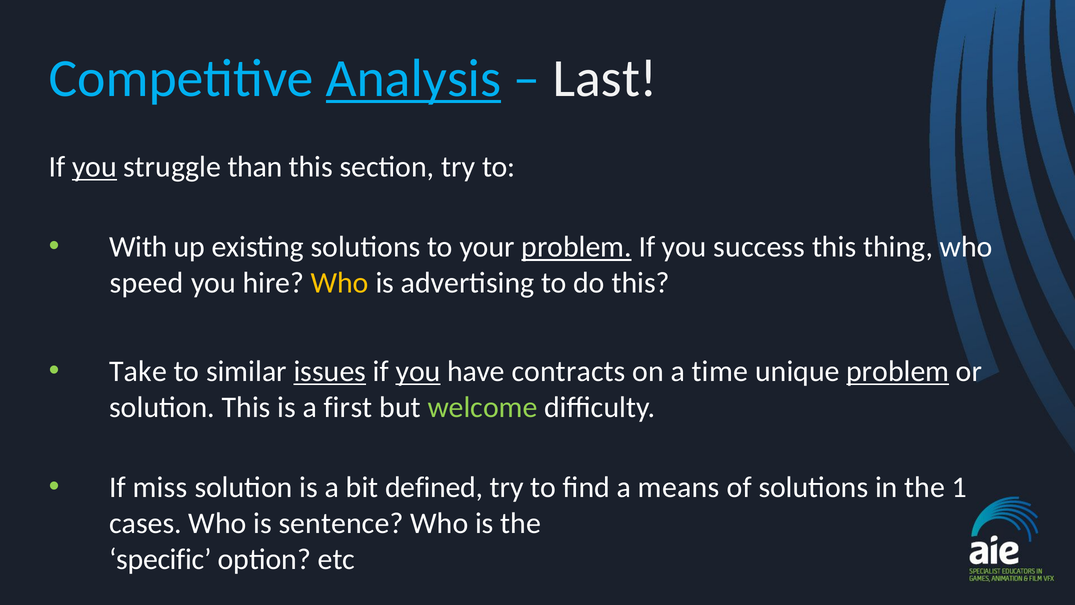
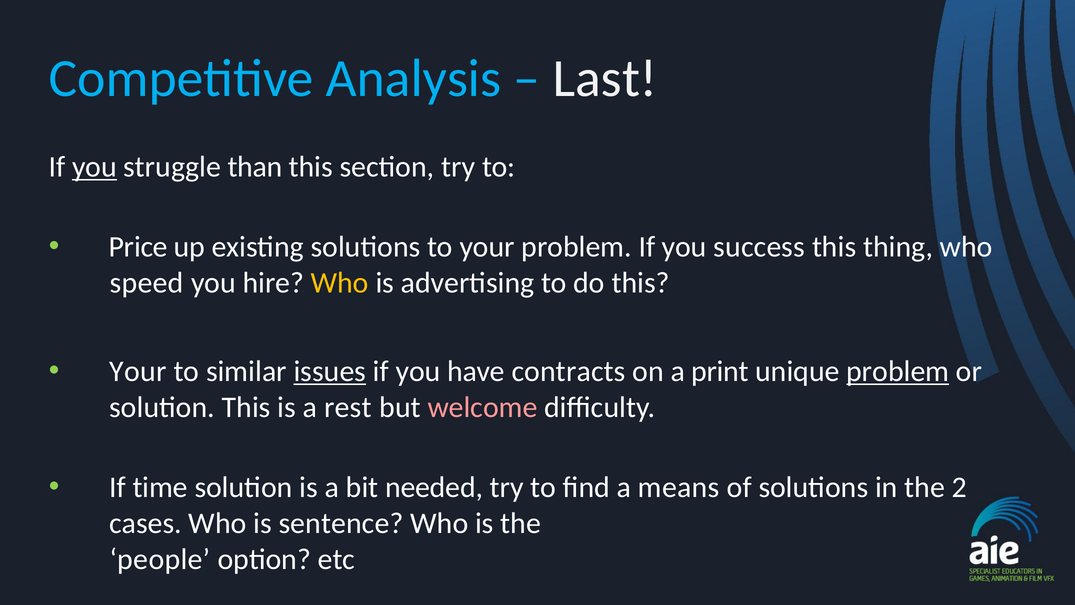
Analysis underline: present -> none
With: With -> Price
problem at (577, 247) underline: present -> none
Take at (138, 371): Take -> Your
you at (418, 371) underline: present -> none
time: time -> print
first: first -> rest
welcome colour: light green -> pink
miss: miss -> time
defined: defined -> needed
1: 1 -> 2
specific: specific -> people
